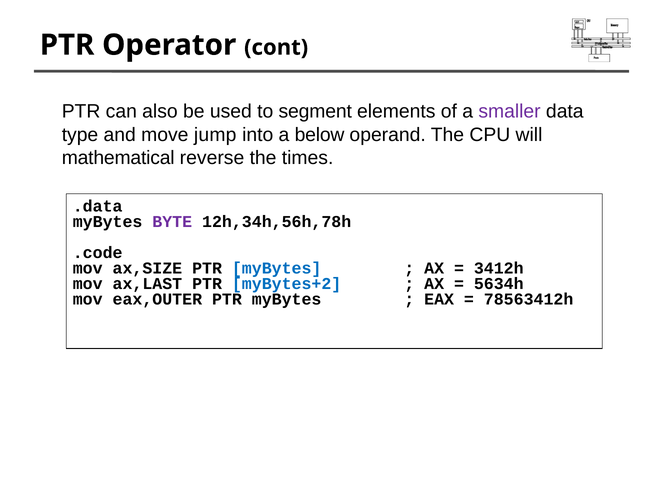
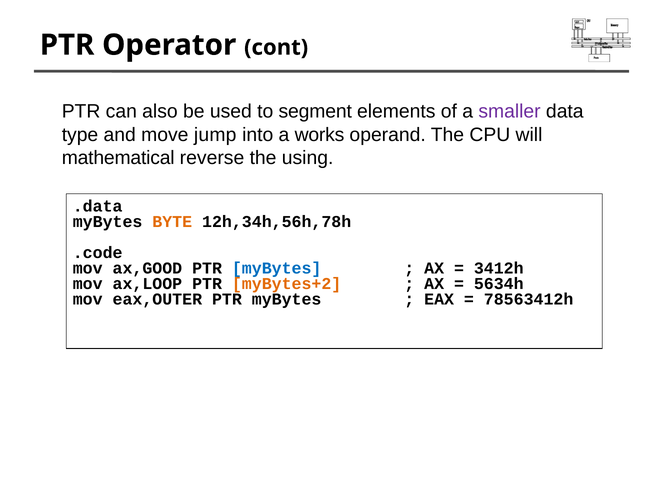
below: below -> works
times: times -> using
BYTE colour: purple -> orange
ax,SIZE: ax,SIZE -> ax,GOOD
ax,LAST: ax,LAST -> ax,LOOP
myBytes+2 colour: blue -> orange
